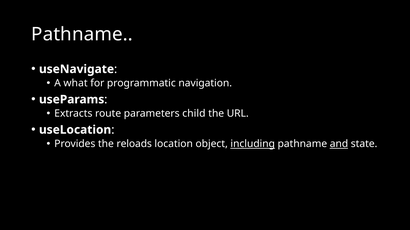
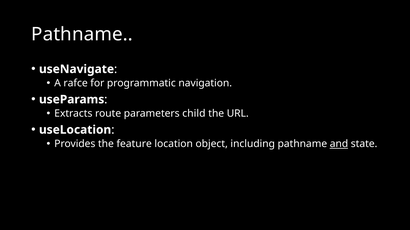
what: what -> rafce
reloads: reloads -> feature
including underline: present -> none
